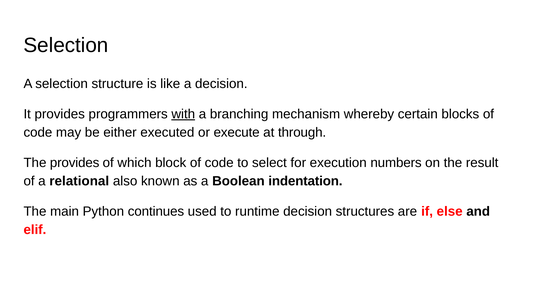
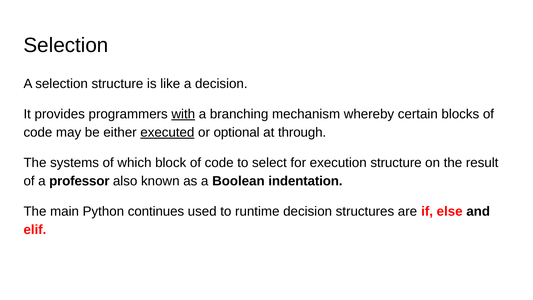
executed underline: none -> present
execute: execute -> optional
The provides: provides -> systems
execution numbers: numbers -> structure
relational: relational -> professor
